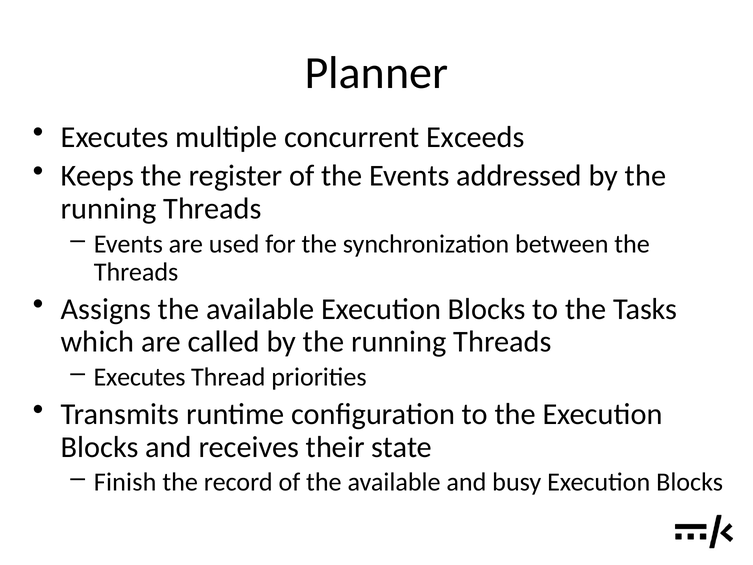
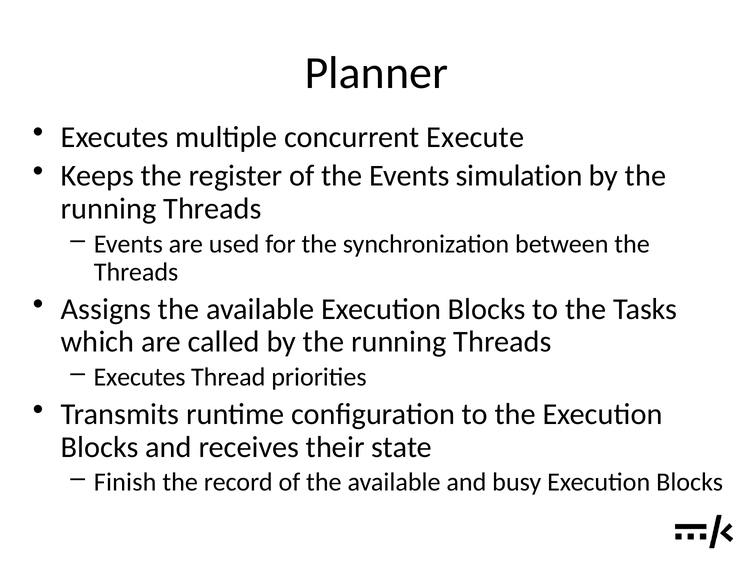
Exceeds: Exceeds -> Execute
addressed: addressed -> simulation
